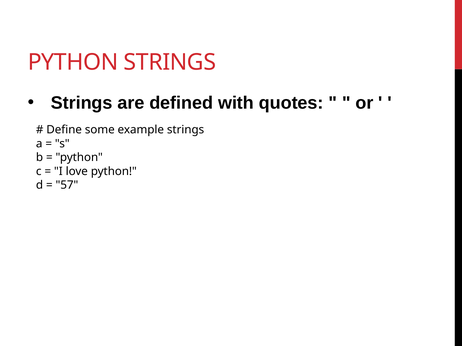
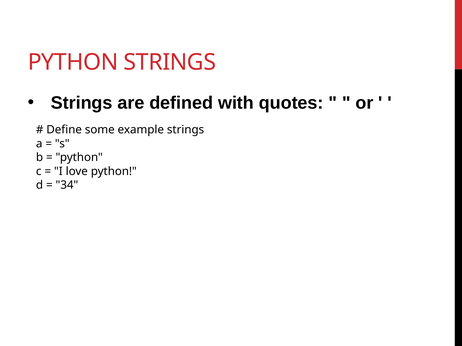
57: 57 -> 34
